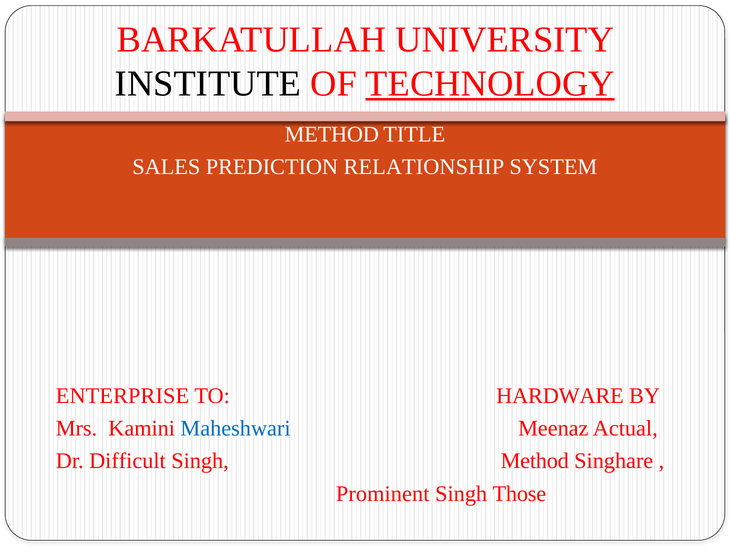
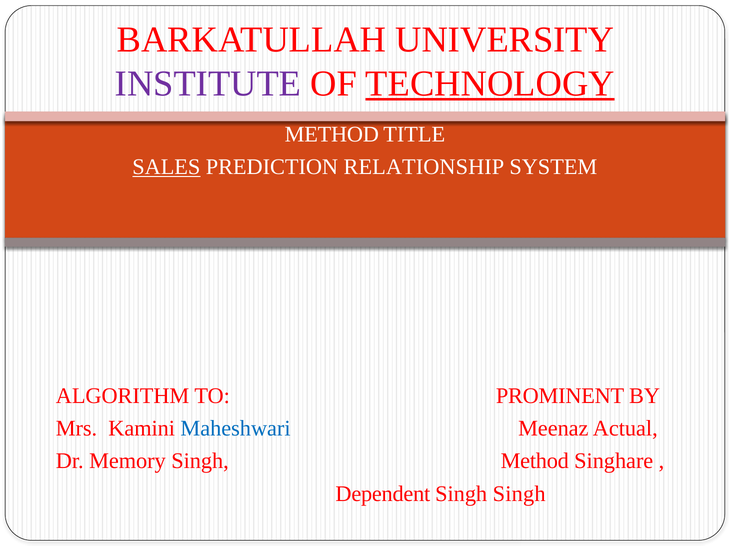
INSTITUTE colour: black -> purple
SALES underline: none -> present
ENTERPRISE: ENTERPRISE -> ALGORITHM
HARDWARE: HARDWARE -> PROMINENT
Difficult: Difficult -> Memory
Prominent: Prominent -> Dependent
Singh Those: Those -> Singh
